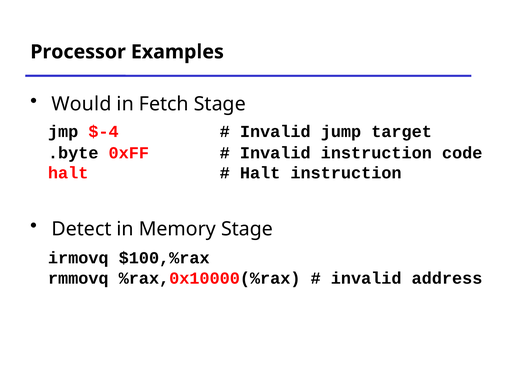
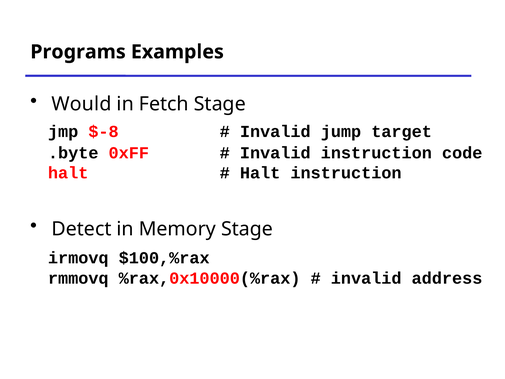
Processor: Processor -> Programs
$-4: $-4 -> $-8
